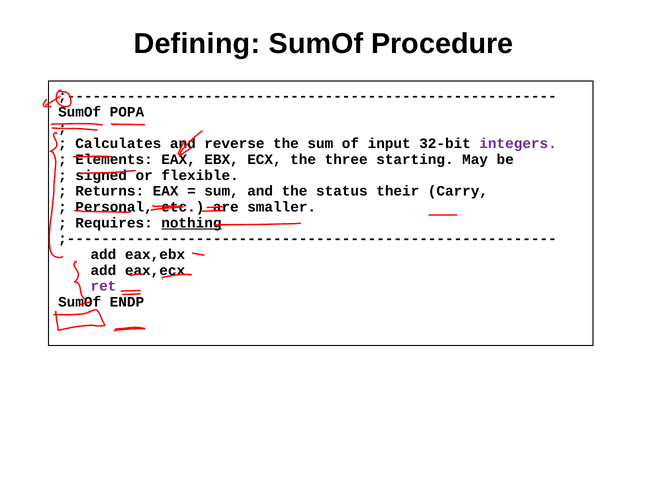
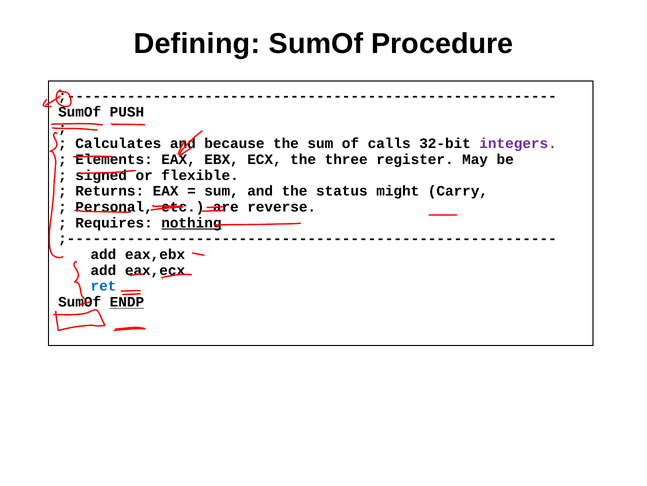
POPA: POPA -> PUSH
reverse: reverse -> because
input: input -> calls
starting: starting -> register
their: their -> might
smaller: smaller -> reverse
ret colour: purple -> blue
ENDP underline: none -> present
